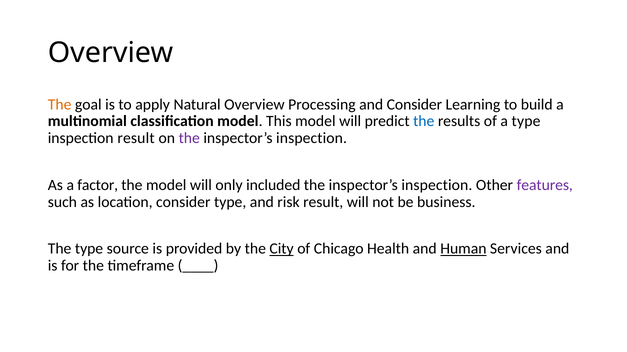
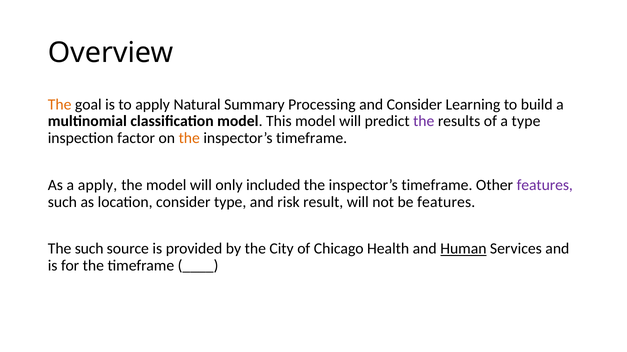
Natural Overview: Overview -> Summary
the at (424, 122) colour: blue -> purple
inspection result: result -> factor
the at (189, 138) colour: purple -> orange
inspection at (312, 138): inspection -> timeframe
a factor: factor -> apply
inspection at (437, 185): inspection -> timeframe
be business: business -> features
The type: type -> such
City underline: present -> none
